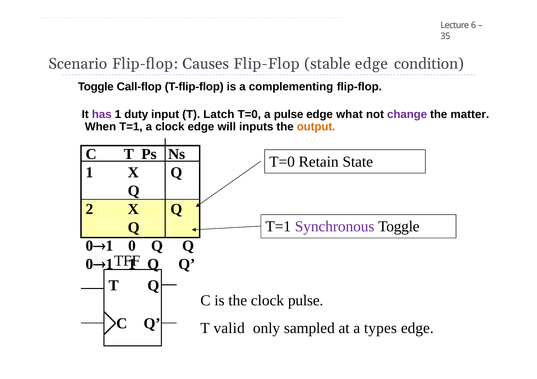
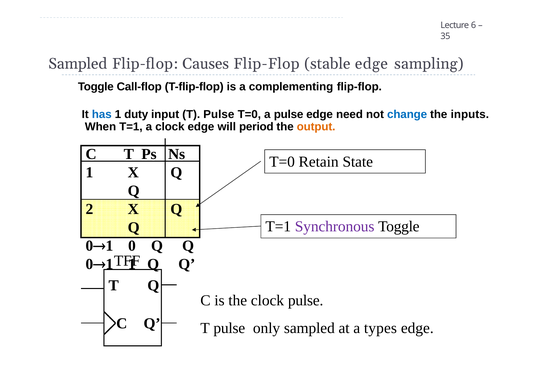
Scenario at (78, 64): Scenario -> Sampled
condition: condition -> sampling
has colour: purple -> blue
input T Latch: Latch -> Pulse
what: what -> need
change colour: purple -> blue
matter: matter -> inputs
inputs: inputs -> period
valid at (229, 329): valid -> pulse
